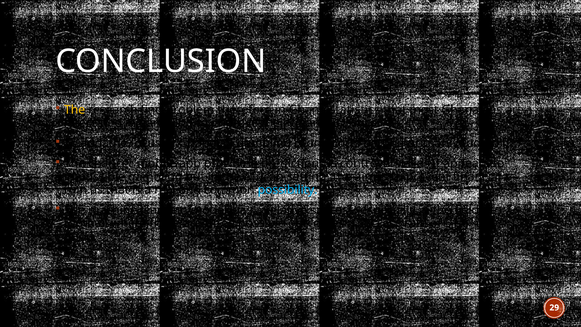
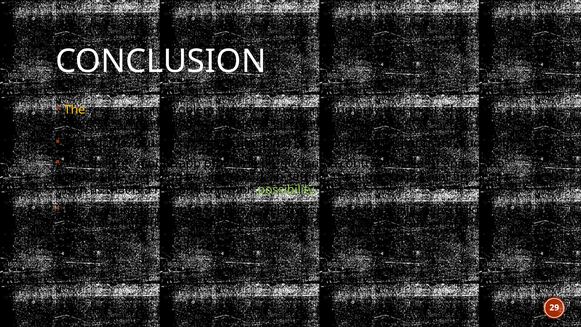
research find: find -> rate
Ghana statistics: statistics -> primarily
possibility colour: light blue -> light green
